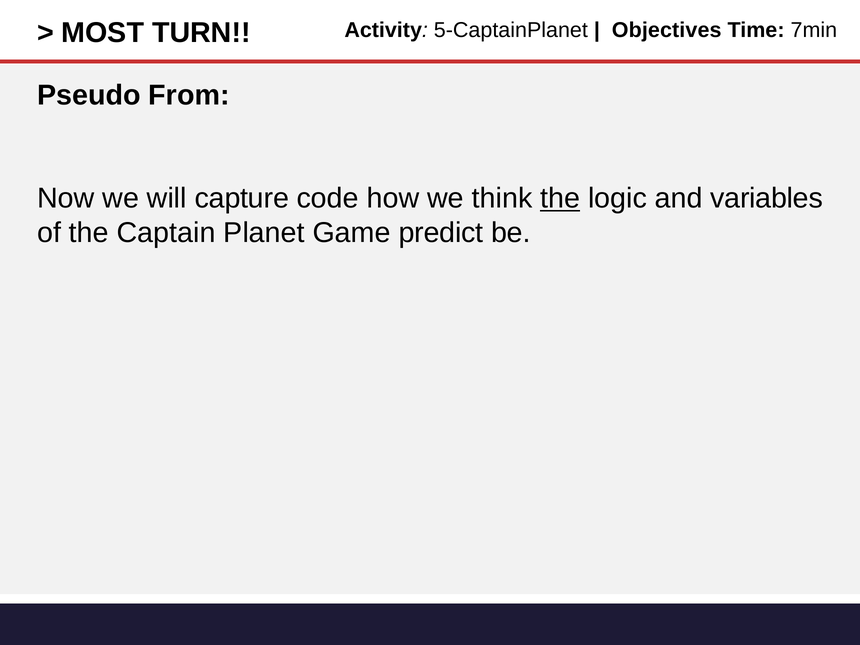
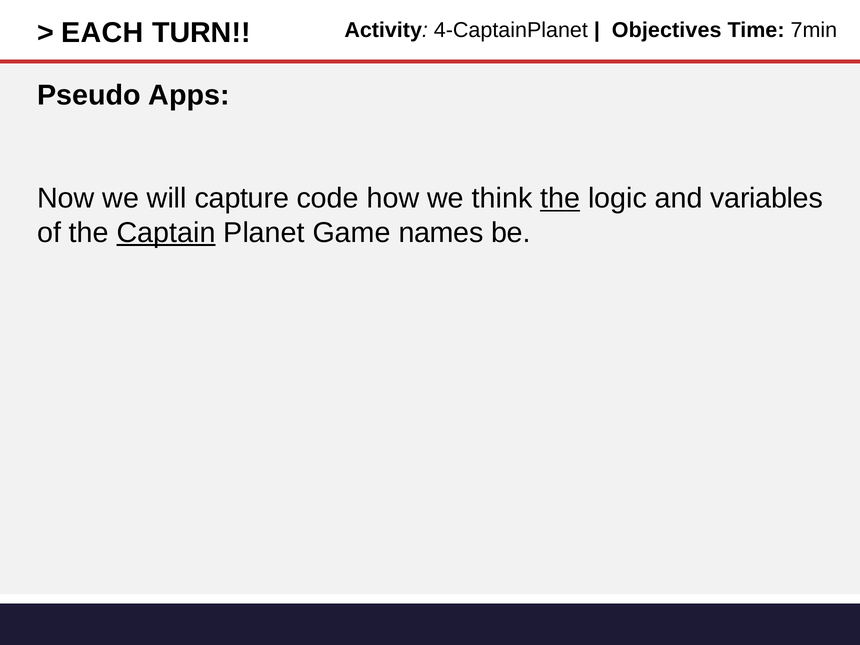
MOST: MOST -> EACH
5-CaptainPlanet: 5-CaptainPlanet -> 4-CaptainPlanet
From: From -> Apps
Captain underline: none -> present
predict: predict -> names
